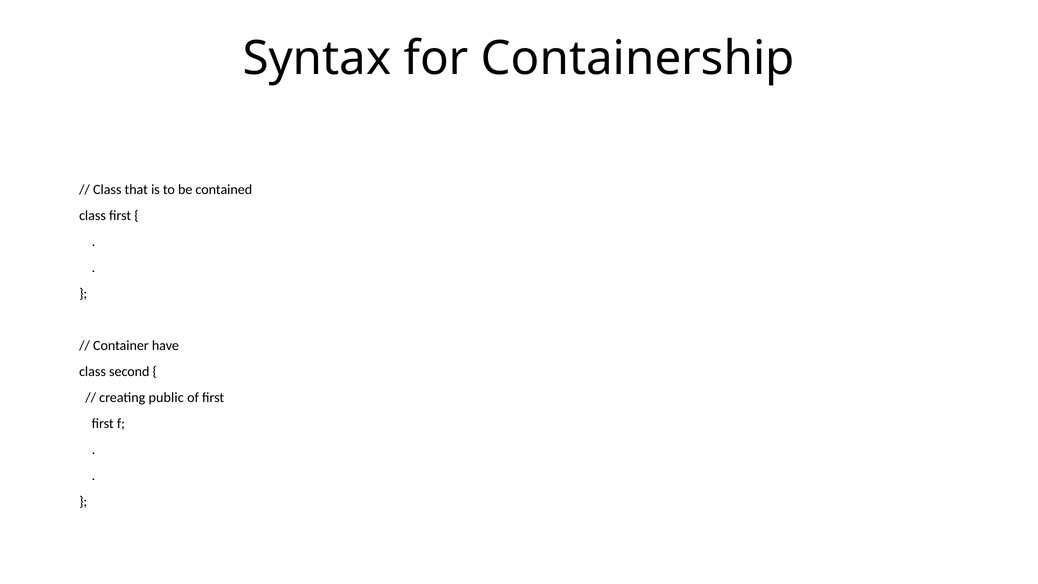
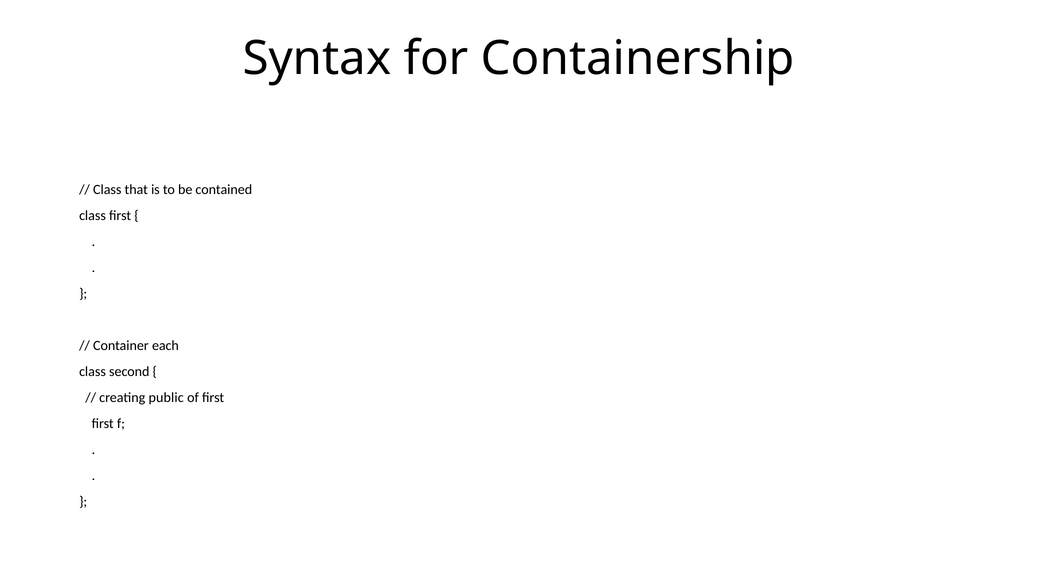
have: have -> each
